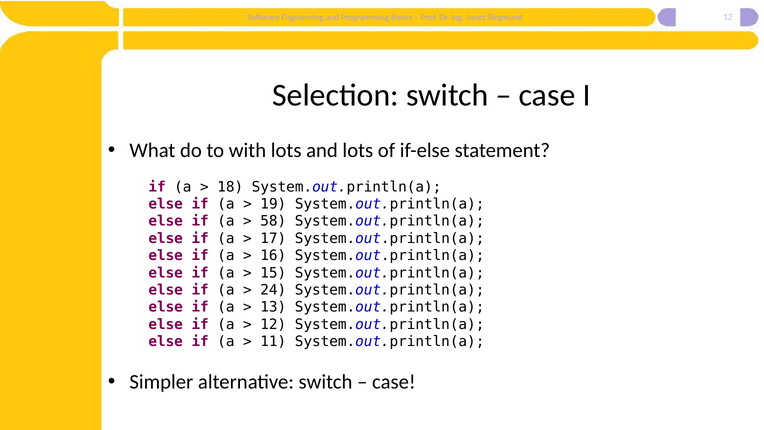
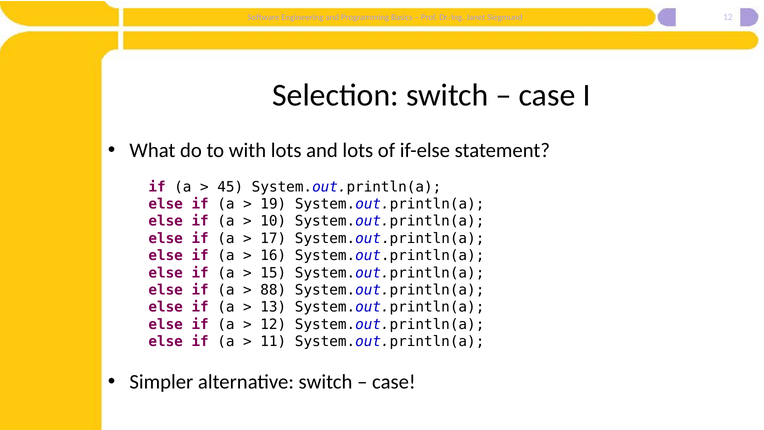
18: 18 -> 45
58: 58 -> 10
24: 24 -> 88
